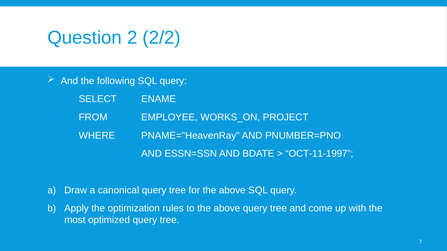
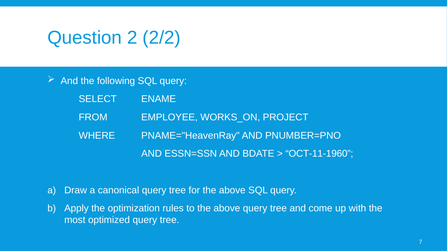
OCT-11-1997: OCT-11-1997 -> OCT-11-1960
